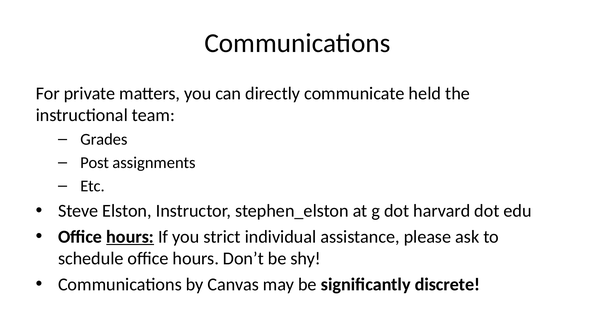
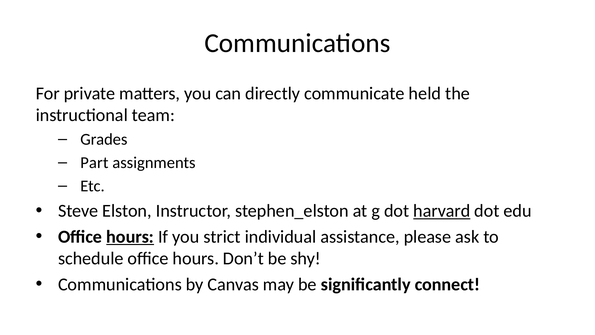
Post: Post -> Part
harvard underline: none -> present
discrete: discrete -> connect
